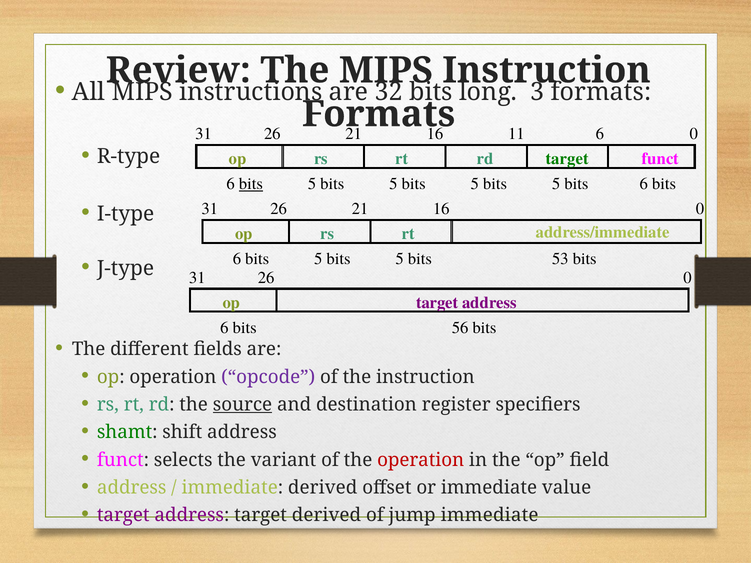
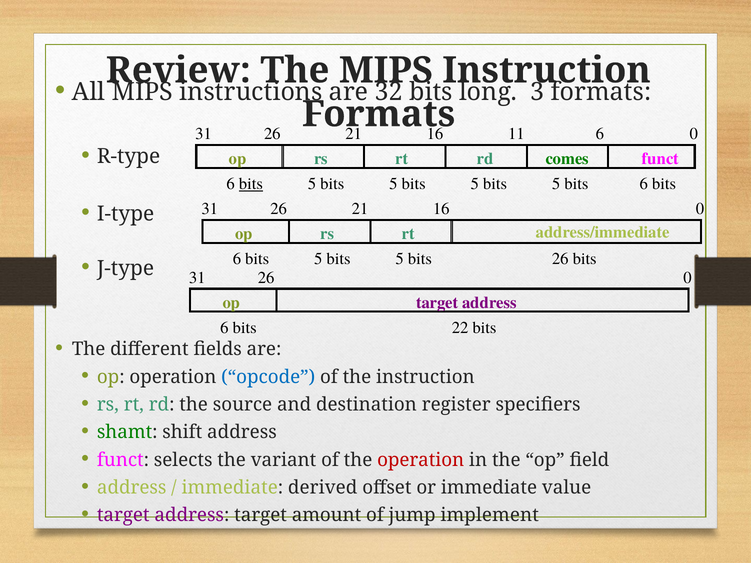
rd target: target -> comes
bits 53: 53 -> 26
56: 56 -> 22
opcode colour: purple -> blue
source underline: present -> none
target derived: derived -> amount
jump immediate: immediate -> implement
